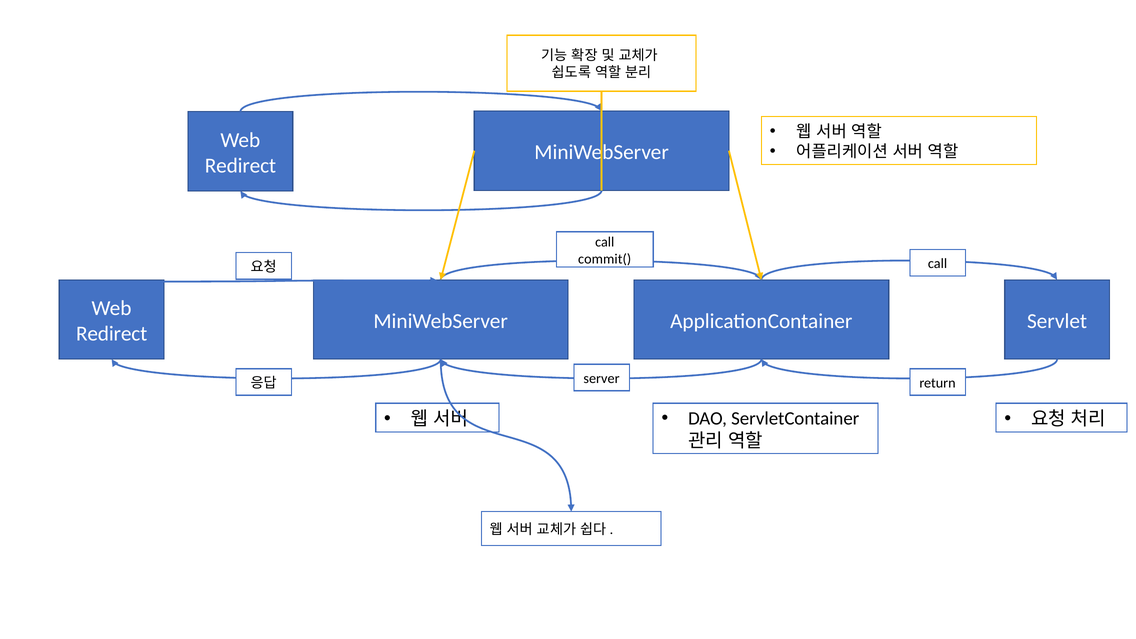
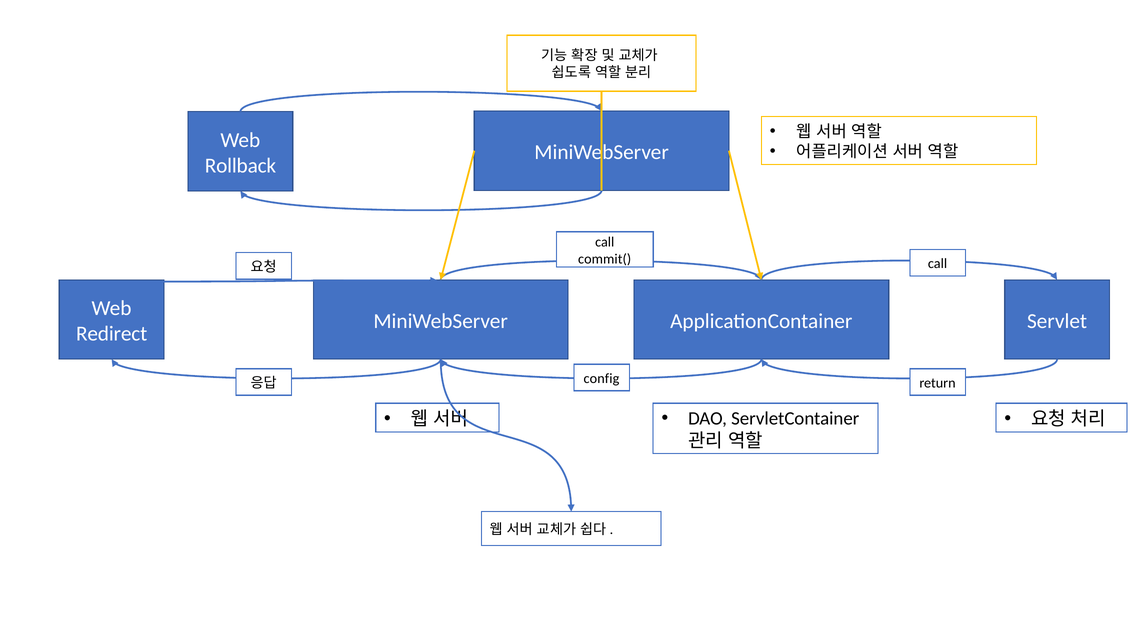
Redirect at (240, 166): Redirect -> Rollback
server: server -> config
